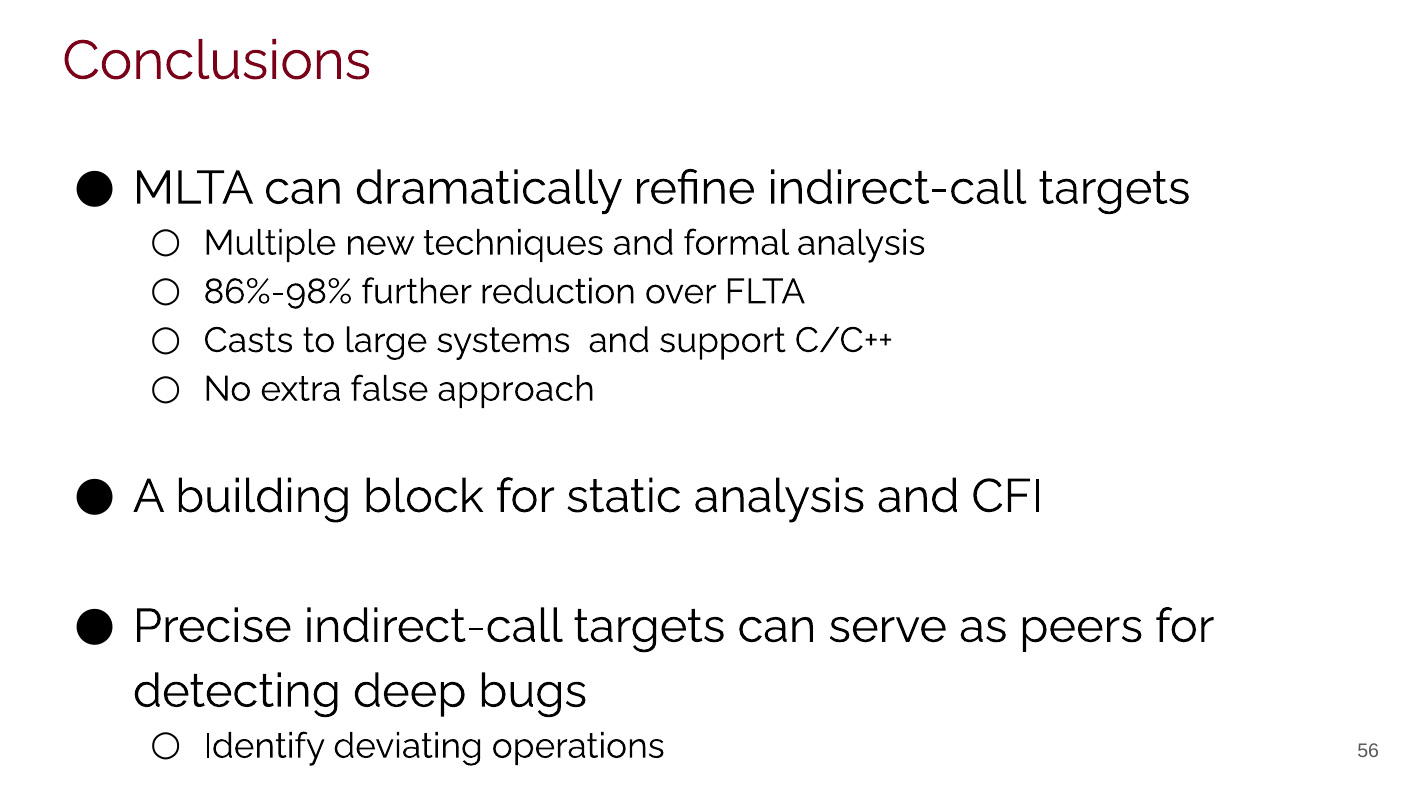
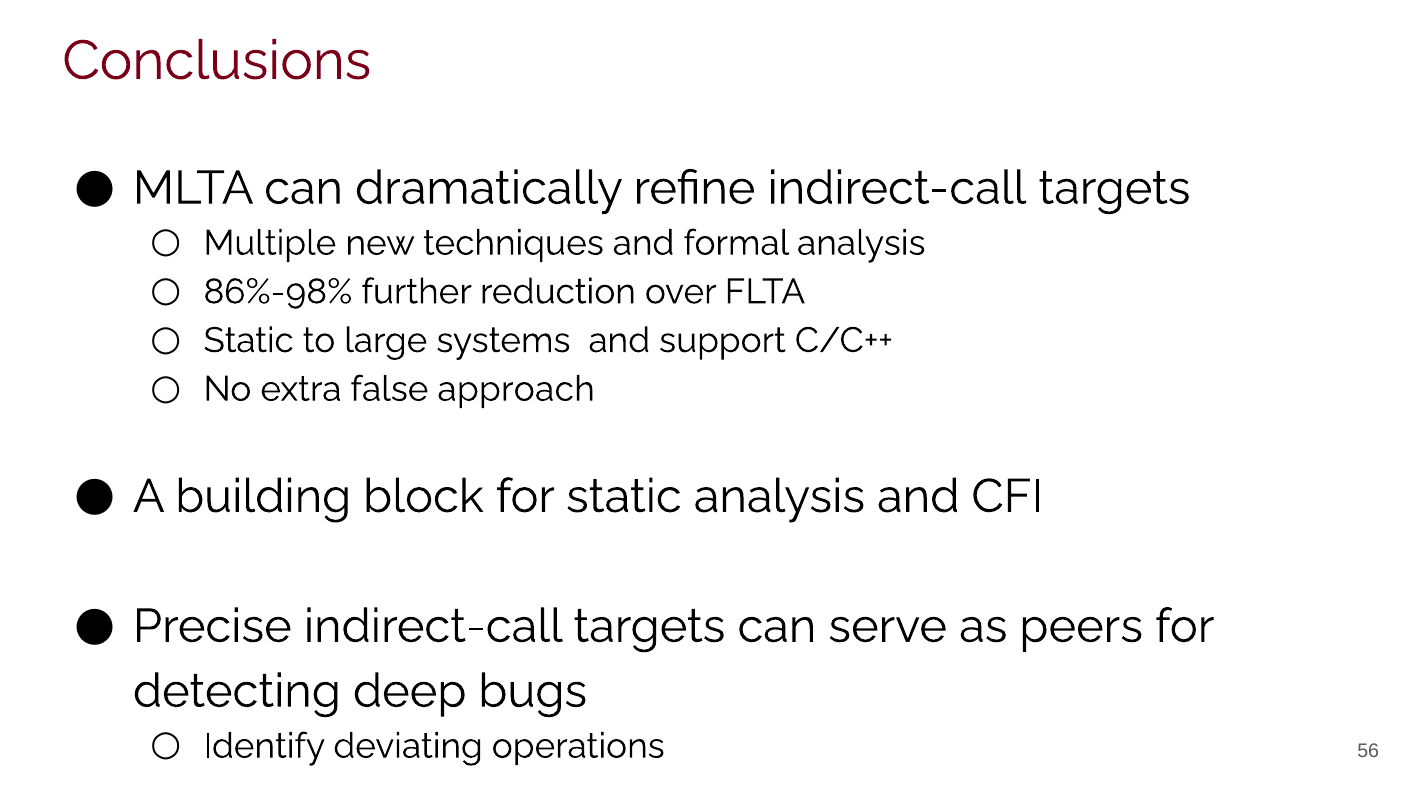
Casts at (248, 341): Casts -> Static
